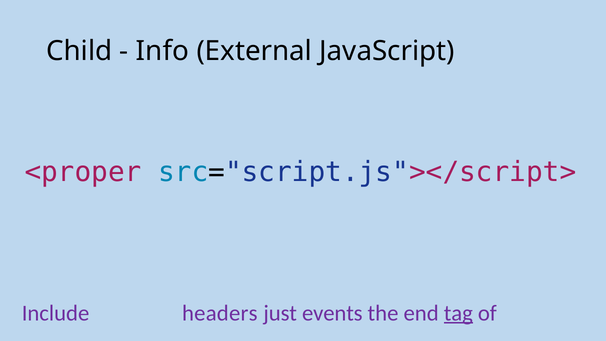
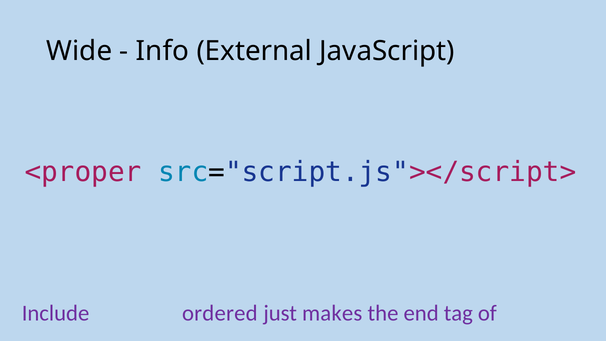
Child: Child -> Wide
headers: headers -> ordered
events: events -> makes
tag underline: present -> none
